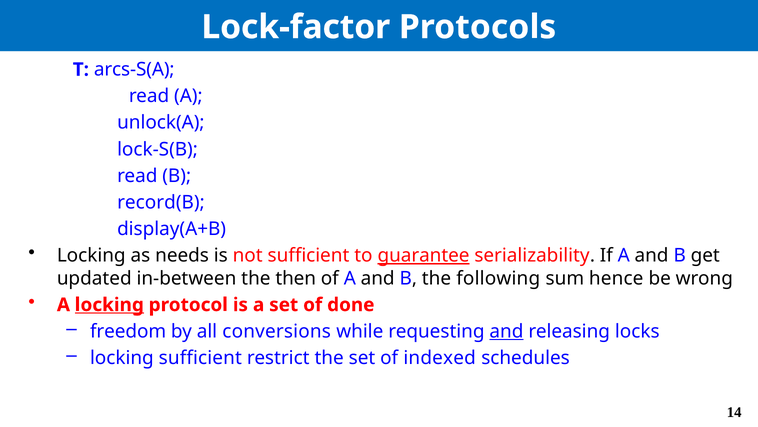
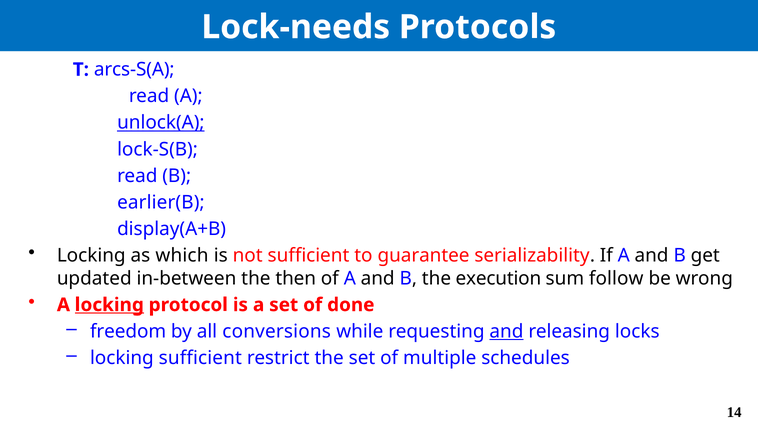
Lock-factor: Lock-factor -> Lock-needs
unlock(A underline: none -> present
record(B: record(B -> earlier(B
needs: needs -> which
guarantee underline: present -> none
following: following -> execution
hence: hence -> follow
indexed: indexed -> multiple
